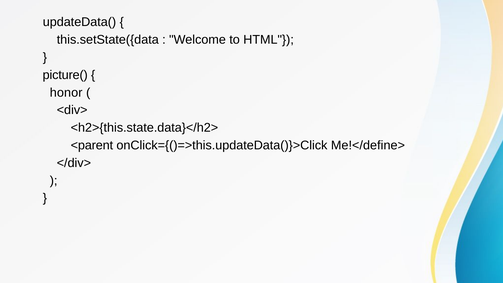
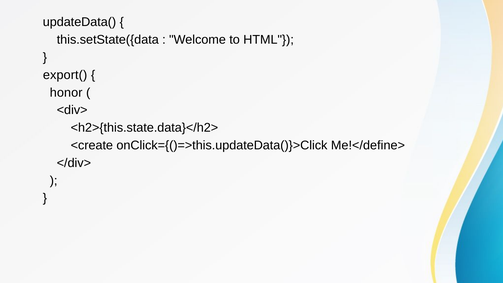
picture(: picture( -> export(
<parent: <parent -> <create
